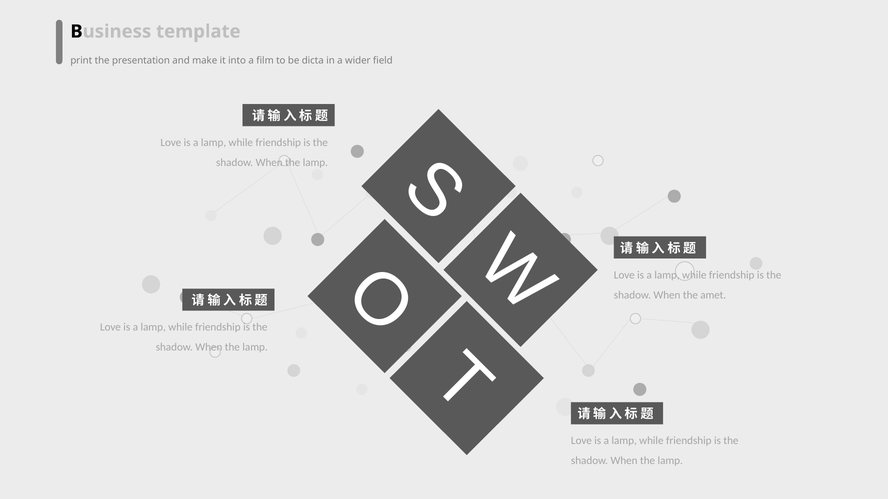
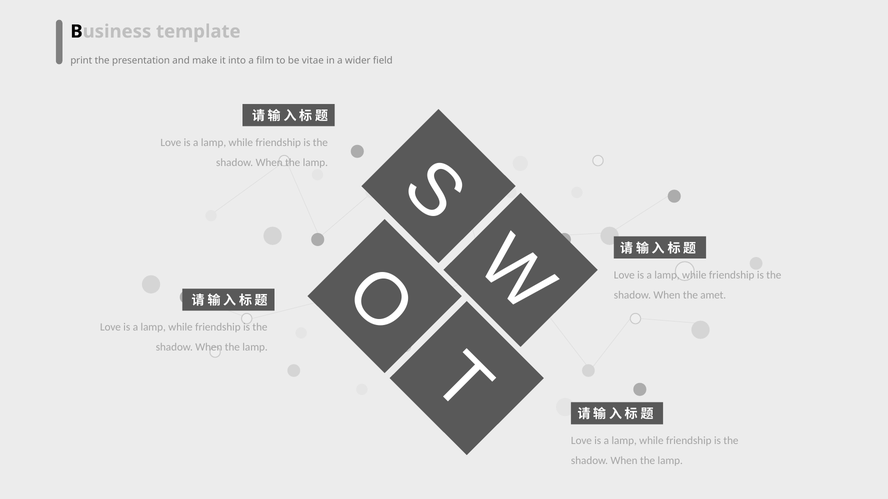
dicta: dicta -> vitae
